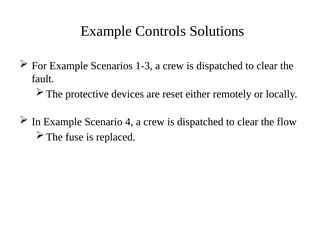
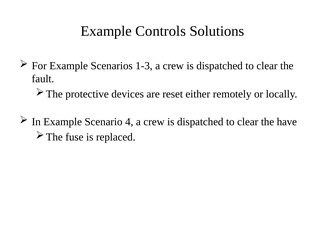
flow: flow -> have
